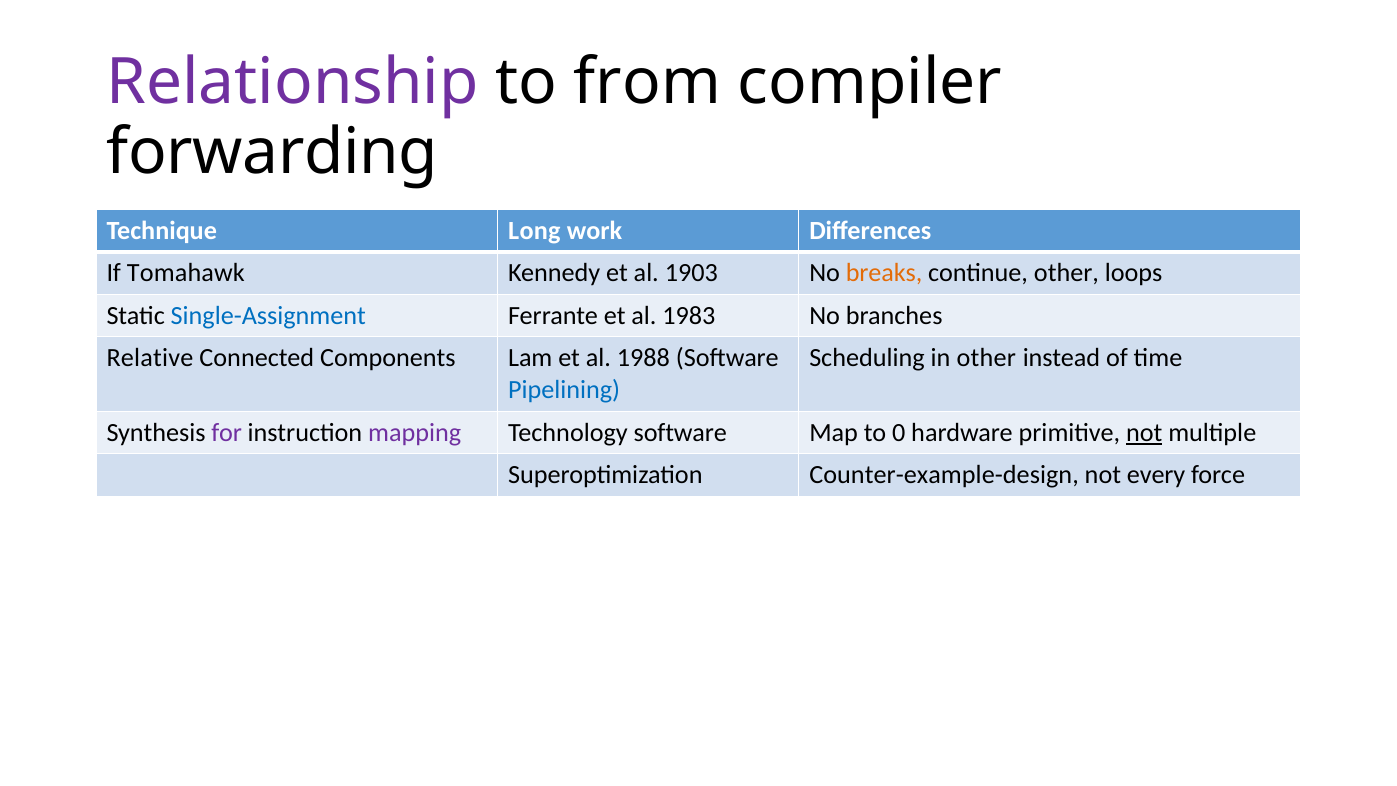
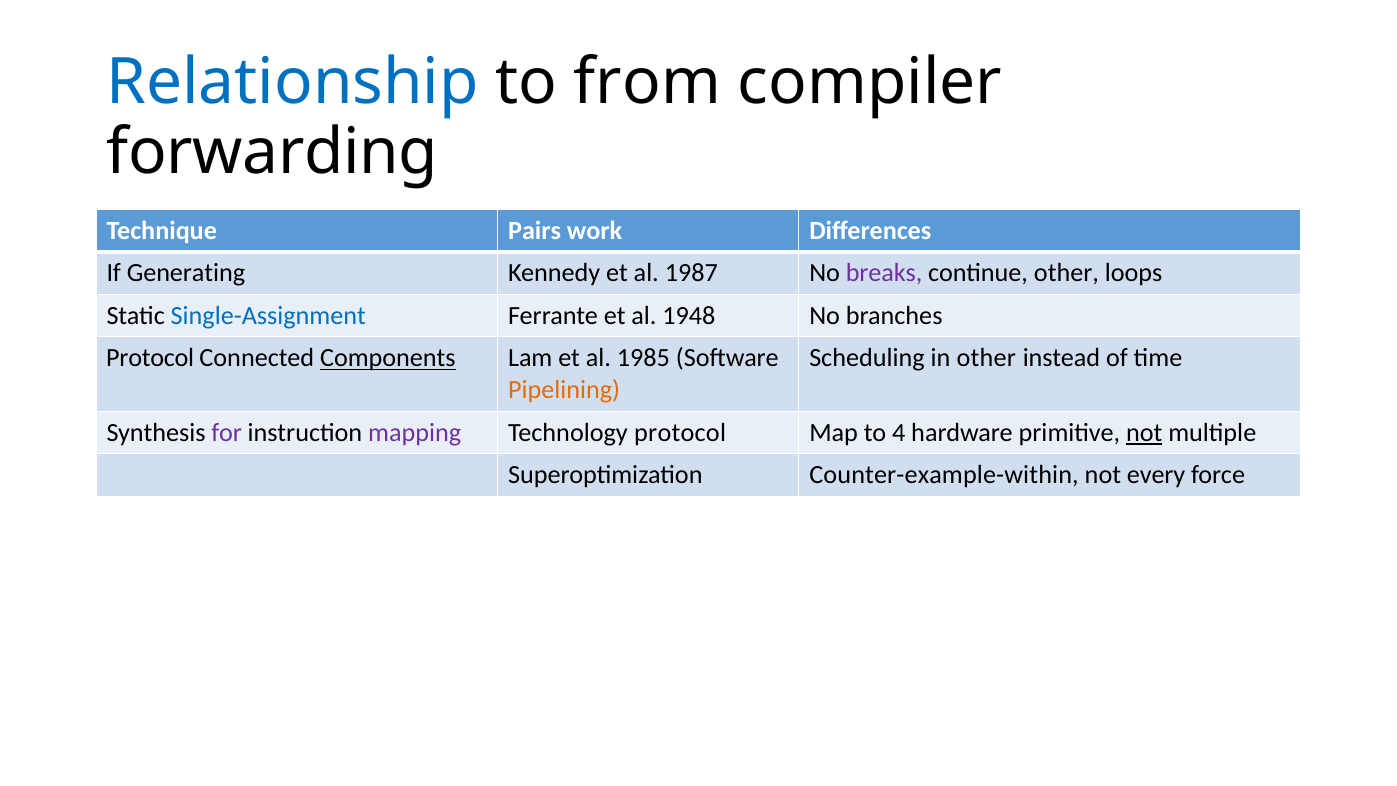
Relationship colour: purple -> blue
Long: Long -> Pairs
Tomahawk: Tomahawk -> Generating
1903: 1903 -> 1987
breaks colour: orange -> purple
1983: 1983 -> 1948
Relative at (150, 358): Relative -> Protocol
Components underline: none -> present
1988: 1988 -> 1985
Pipelining colour: blue -> orange
Technology software: software -> protocol
0: 0 -> 4
Counter-example-design: Counter-example-design -> Counter-example-within
